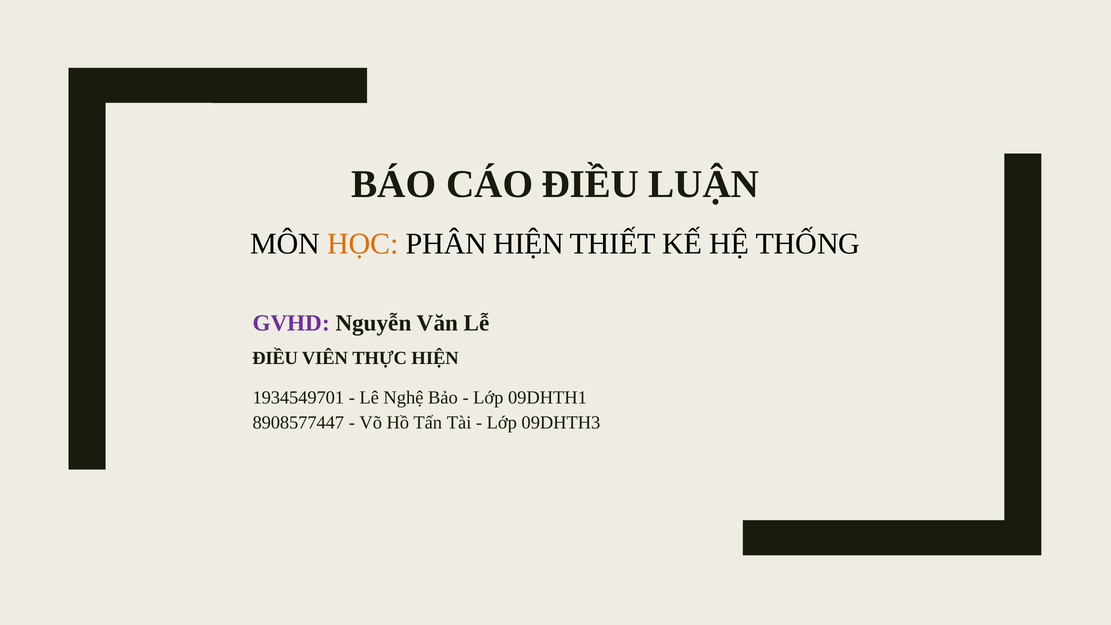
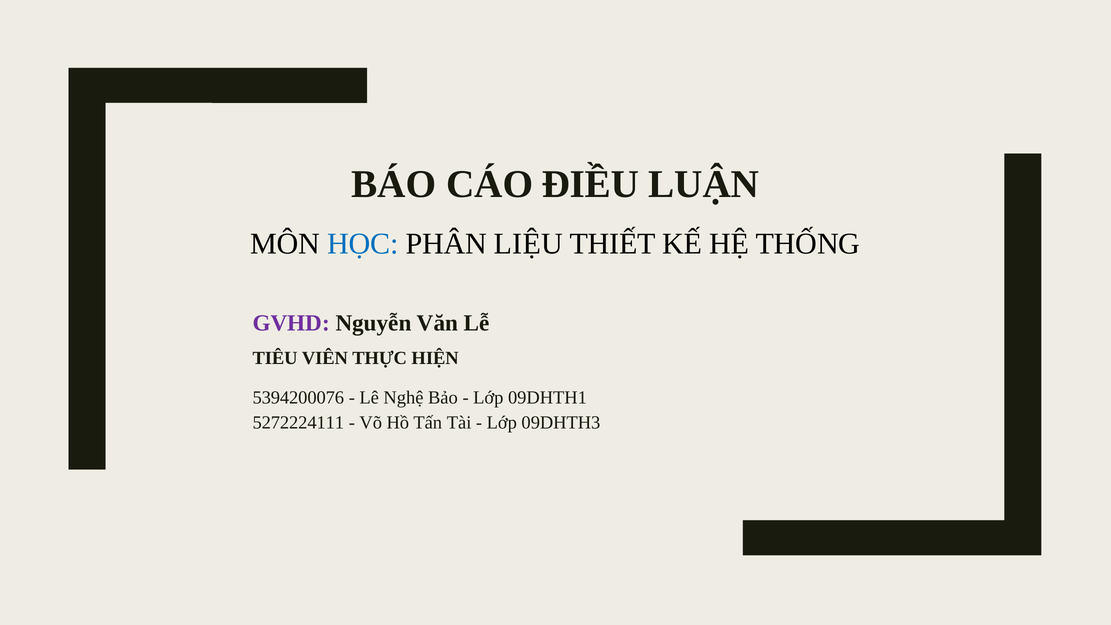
HỌC colour: orange -> blue
PHÂN HIỆN: HIỆN -> LIỆU
ĐIỀU at (275, 358): ĐIỀU -> TIÊU
1934549701: 1934549701 -> 5394200076
8908577447: 8908577447 -> 5272224111
